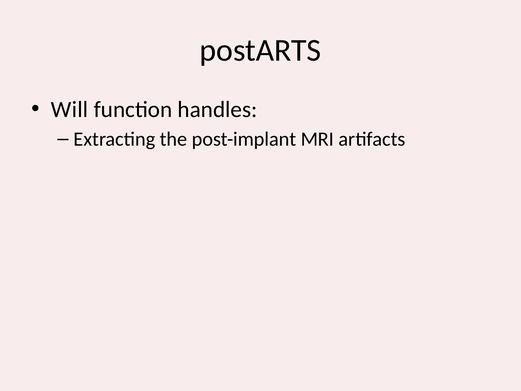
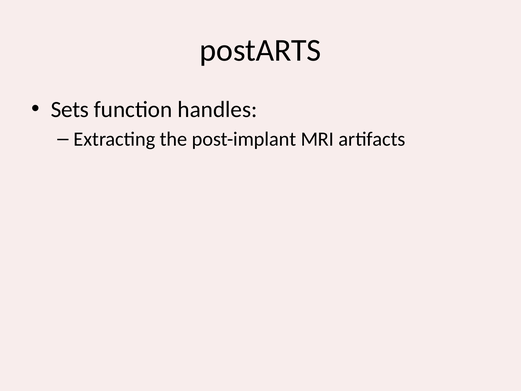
Will: Will -> Sets
